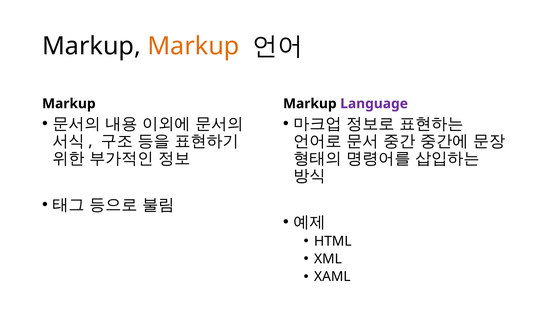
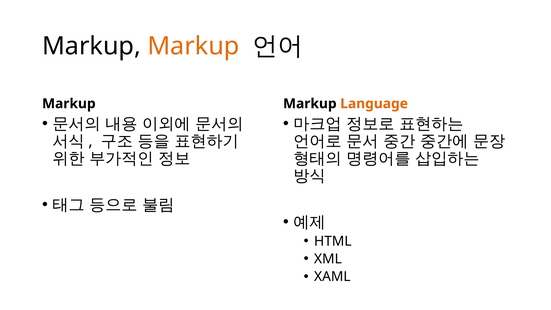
Language colour: purple -> orange
